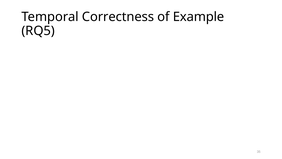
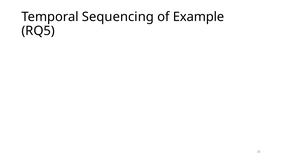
Correctness: Correctness -> Sequencing
